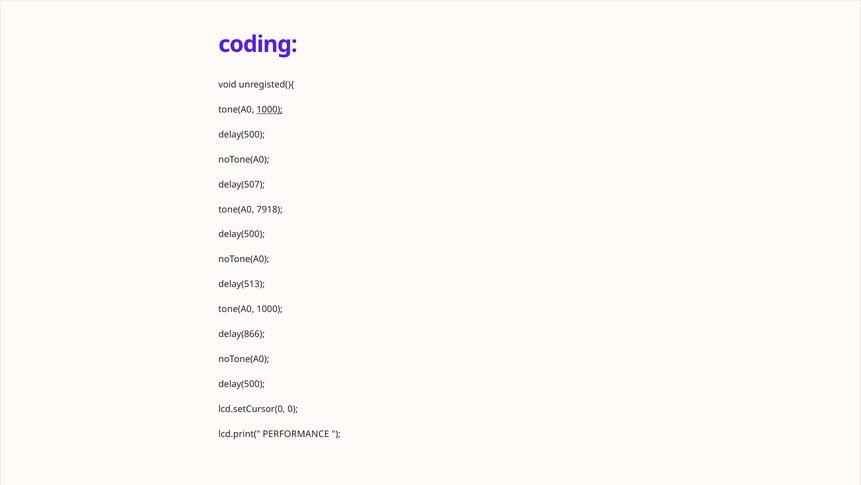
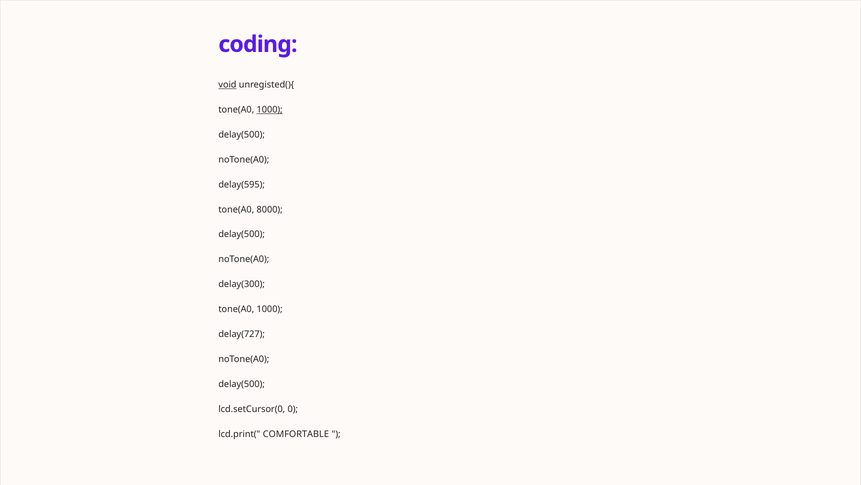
void underline: none -> present
delay(507: delay(507 -> delay(595
7918: 7918 -> 8000
delay(513: delay(513 -> delay(300
delay(866: delay(866 -> delay(727
PERFORMANCE: PERFORMANCE -> COMFORTABLE
